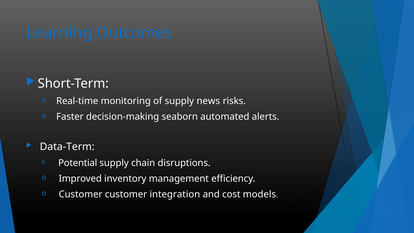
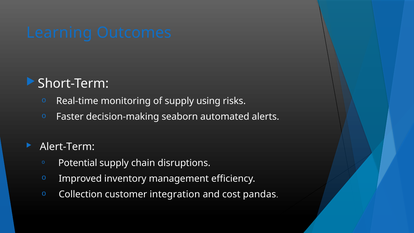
news: news -> using
Data-Term: Data-Term -> Alert-Term
Customer at (81, 194): Customer -> Collection
models: models -> pandas
